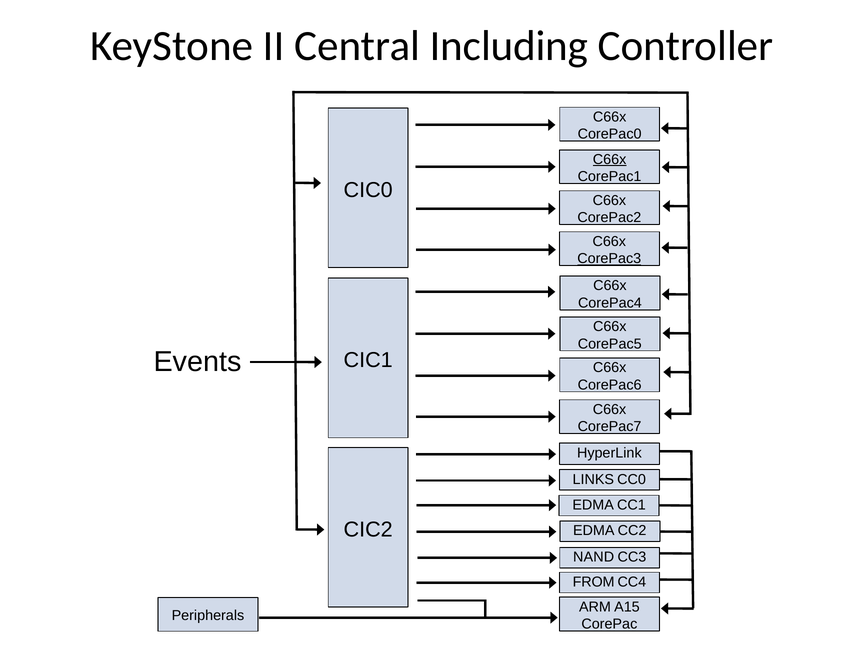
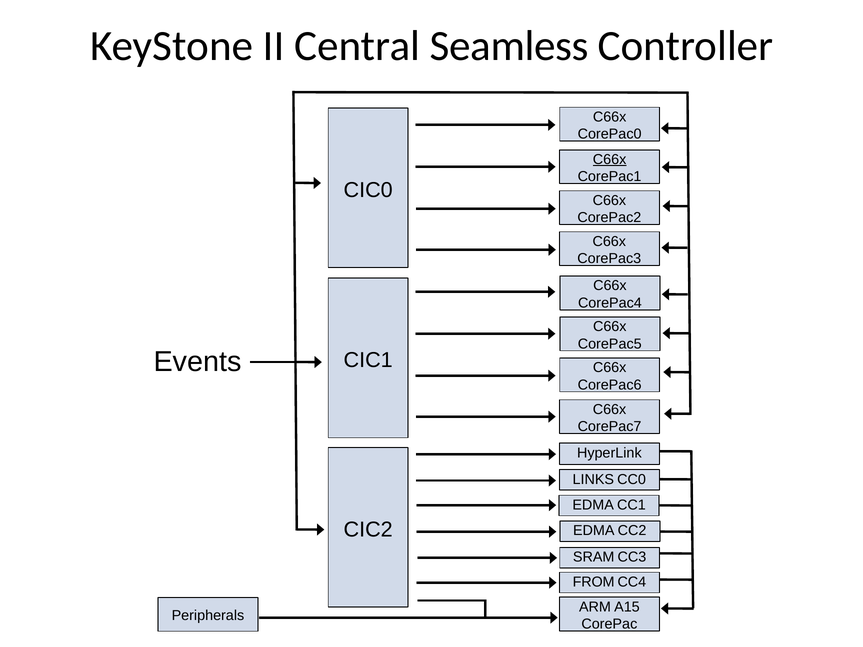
Including: Including -> Seamless
CorePac3 underline: present -> none
NAND: NAND -> SRAM
